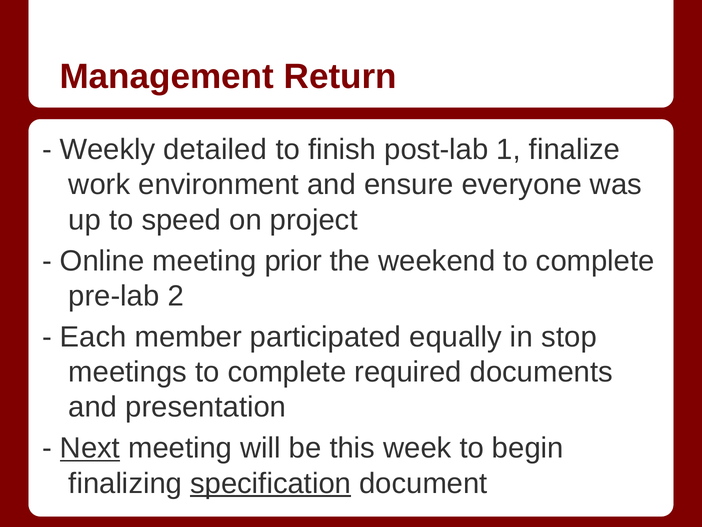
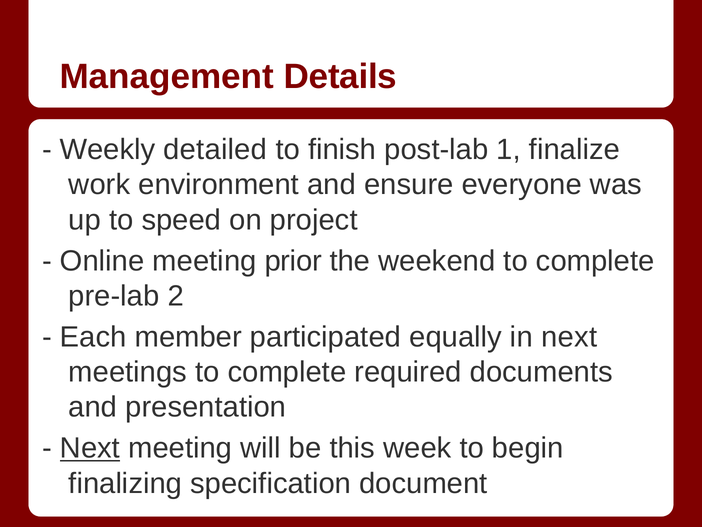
Return: Return -> Details
in stop: stop -> next
specification underline: present -> none
